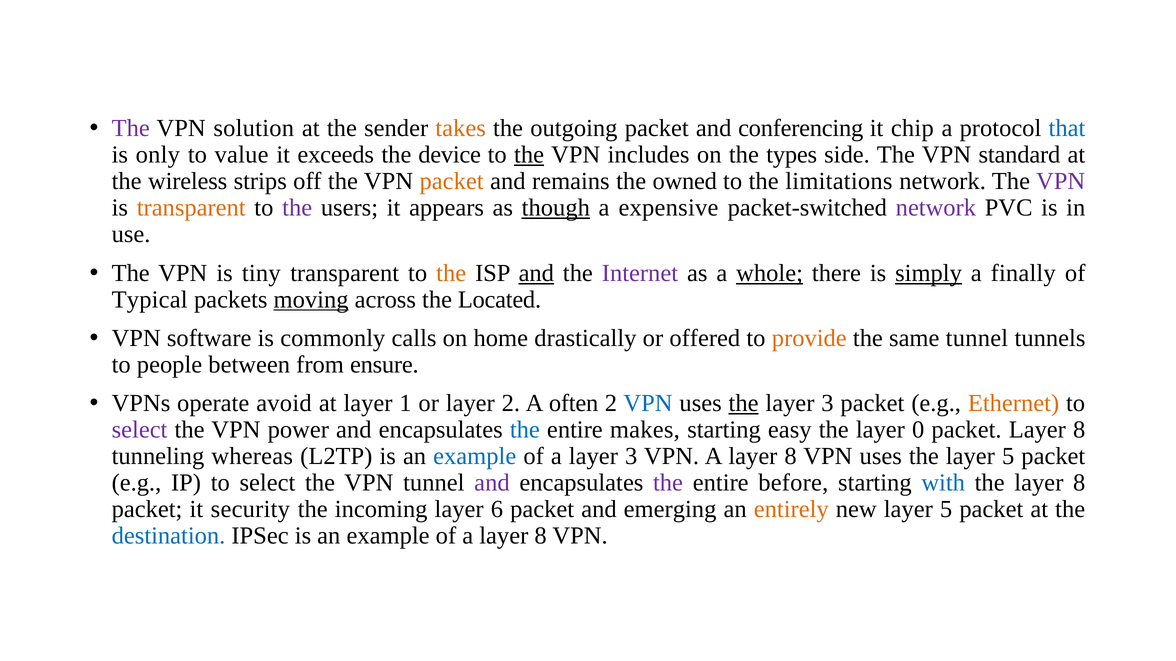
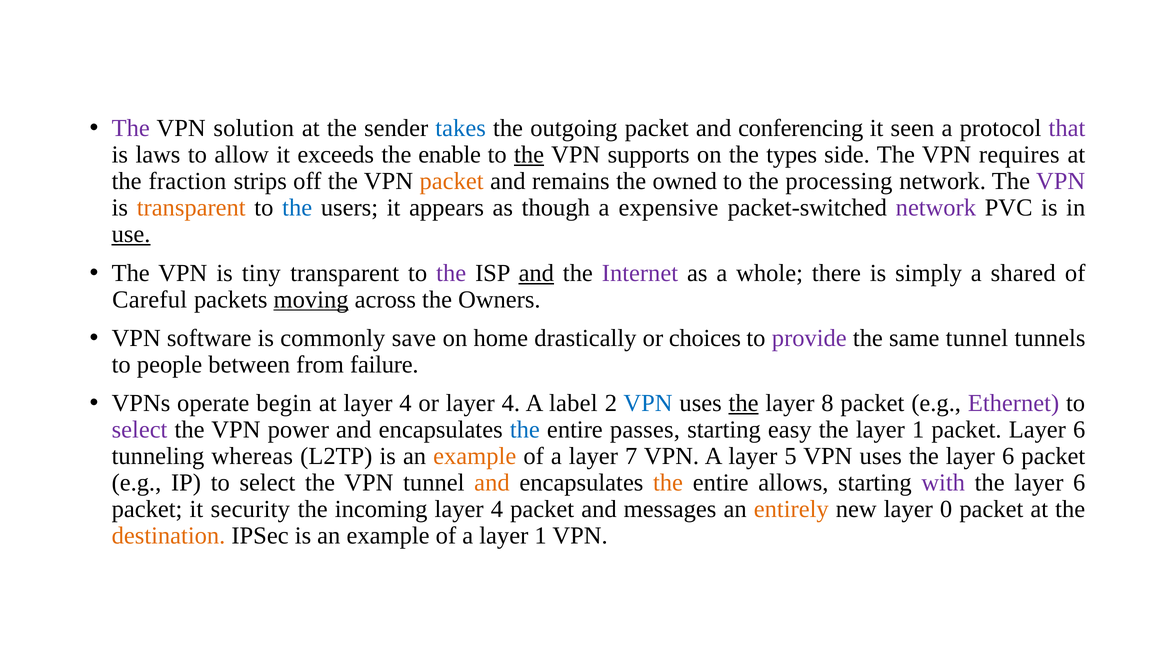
takes colour: orange -> blue
chip: chip -> seen
that colour: blue -> purple
only: only -> laws
value: value -> allow
device: device -> enable
includes: includes -> supports
standard: standard -> requires
wireless: wireless -> fraction
limitations: limitations -> processing
the at (297, 208) colour: purple -> blue
though underline: present -> none
use underline: none -> present
the at (451, 273) colour: orange -> purple
whole underline: present -> none
simply underline: present -> none
finally: finally -> shared
Typical: Typical -> Careful
Located: Located -> Owners
calls: calls -> save
offered: offered -> choices
provide colour: orange -> purple
ensure: ensure -> failure
avoid: avoid -> begin
at layer 1: 1 -> 4
or layer 2: 2 -> 4
often: often -> label
3 at (827, 404): 3 -> 8
Ethernet colour: orange -> purple
makes: makes -> passes
the layer 0: 0 -> 1
packet Layer 8: 8 -> 6
example at (475, 457) colour: blue -> orange
a layer 3: 3 -> 7
VPN A layer 8: 8 -> 5
uses the layer 5: 5 -> 6
and at (492, 483) colour: purple -> orange
the at (668, 483) colour: purple -> orange
before: before -> allows
with colour: blue -> purple
8 at (1079, 483): 8 -> 6
incoming layer 6: 6 -> 4
emerging: emerging -> messages
new layer 5: 5 -> 0
destination colour: blue -> orange
of a layer 8: 8 -> 1
